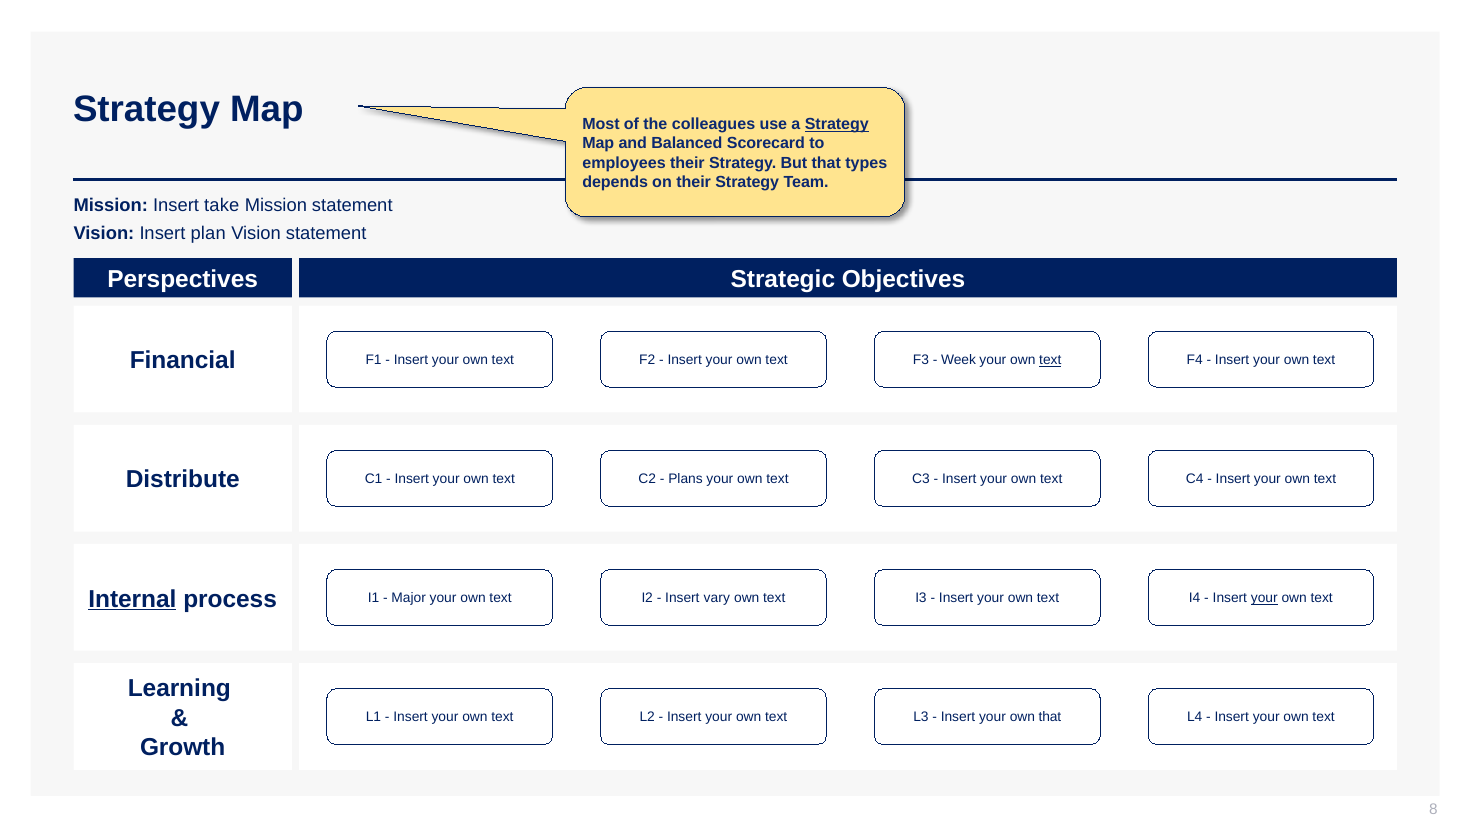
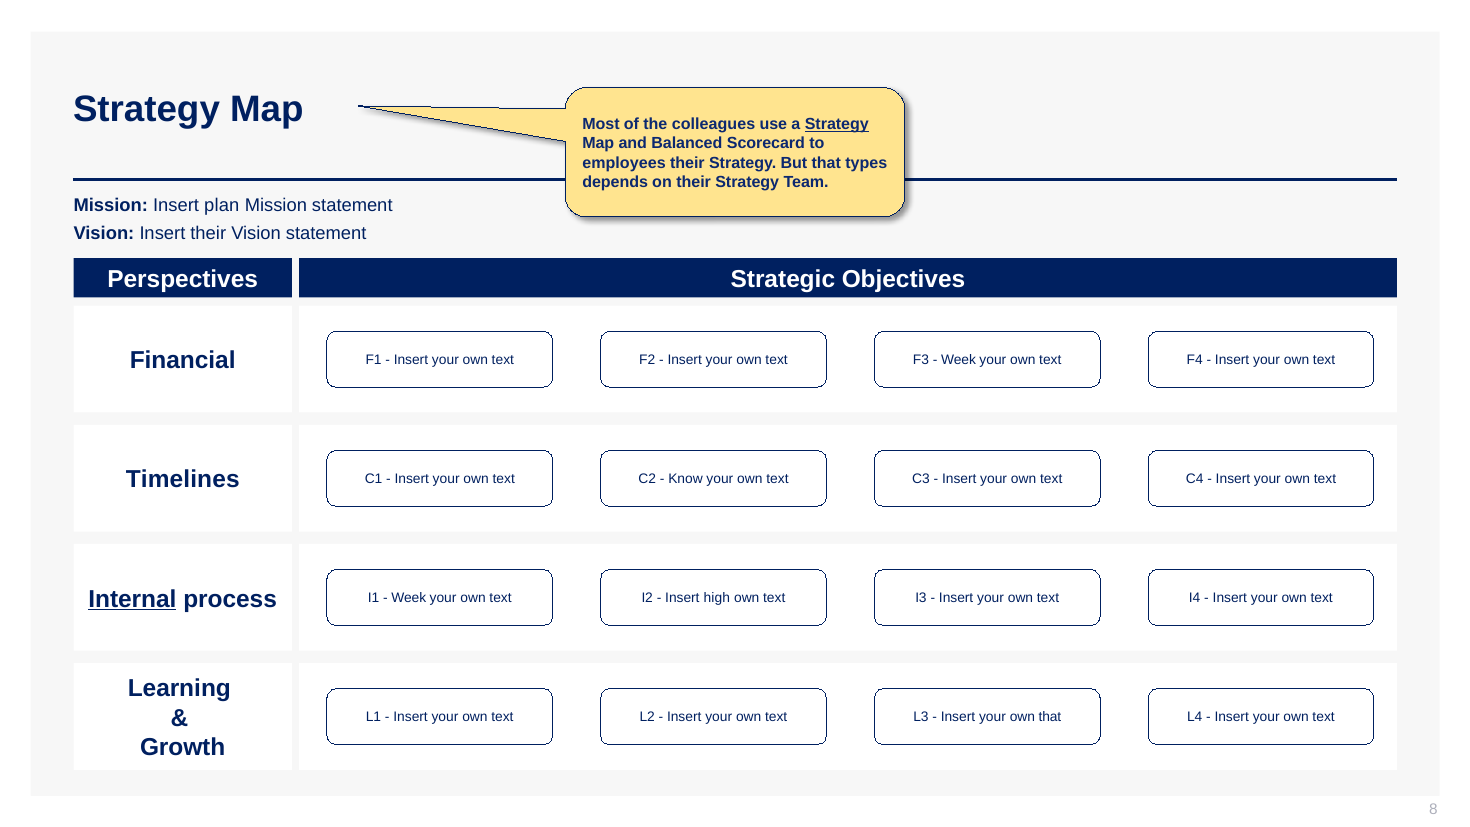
take: take -> plan
Insert plan: plan -> their
text at (1050, 360) underline: present -> none
Distribute: Distribute -> Timelines
Plans: Plans -> Know
Major at (409, 598): Major -> Week
vary: vary -> high
your at (1264, 598) underline: present -> none
